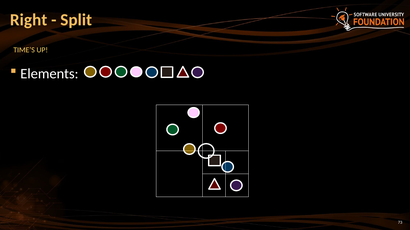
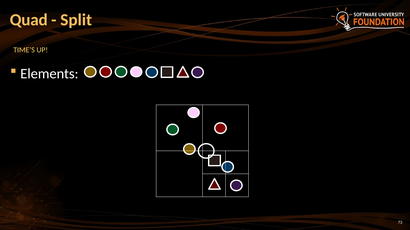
Right: Right -> Quad
